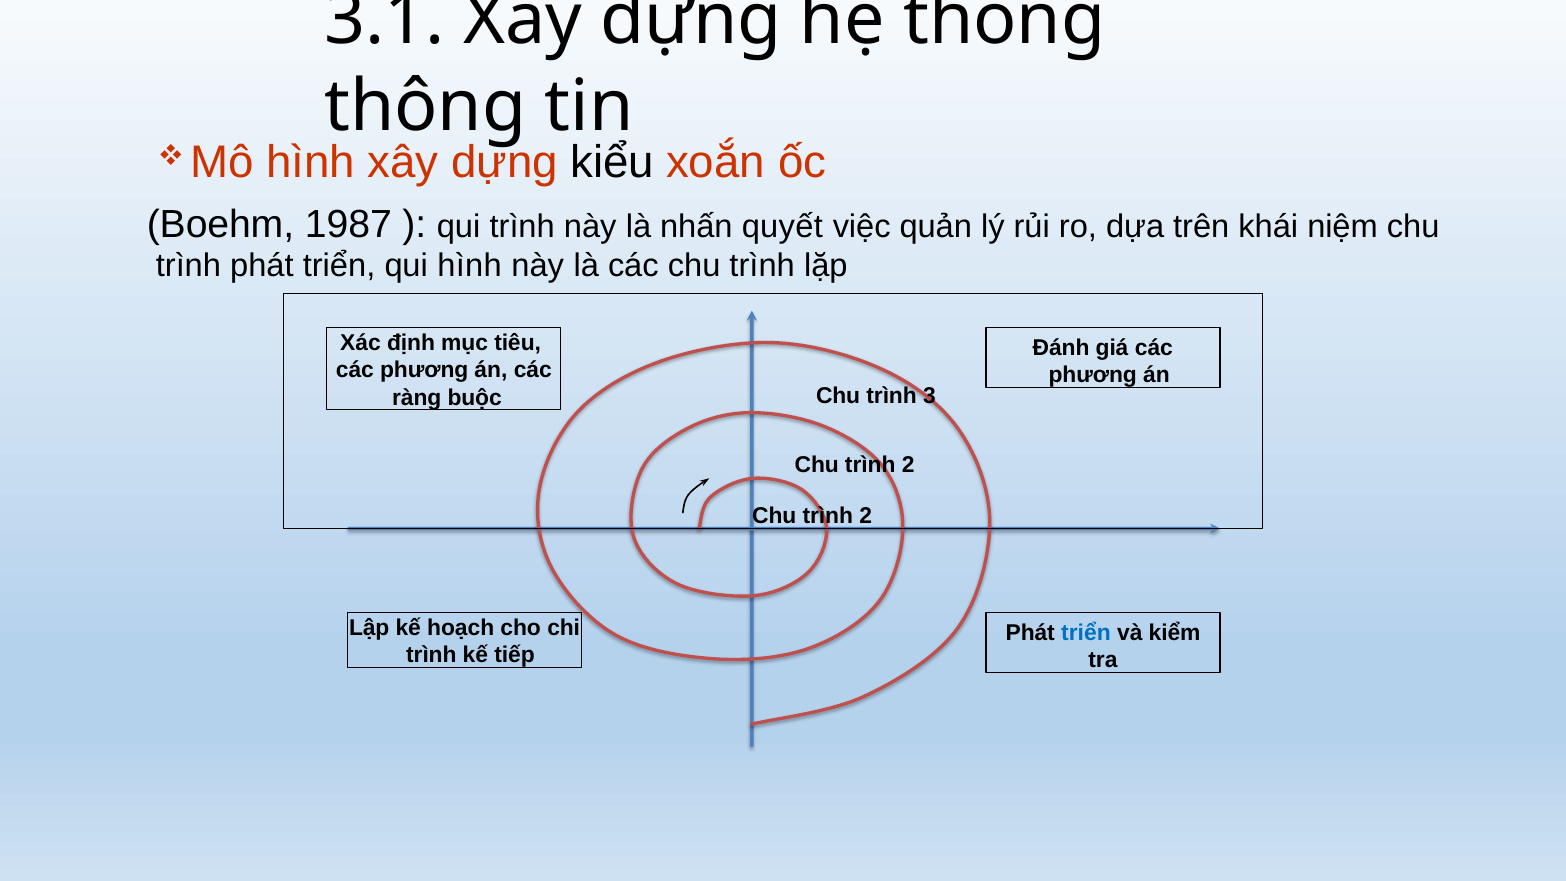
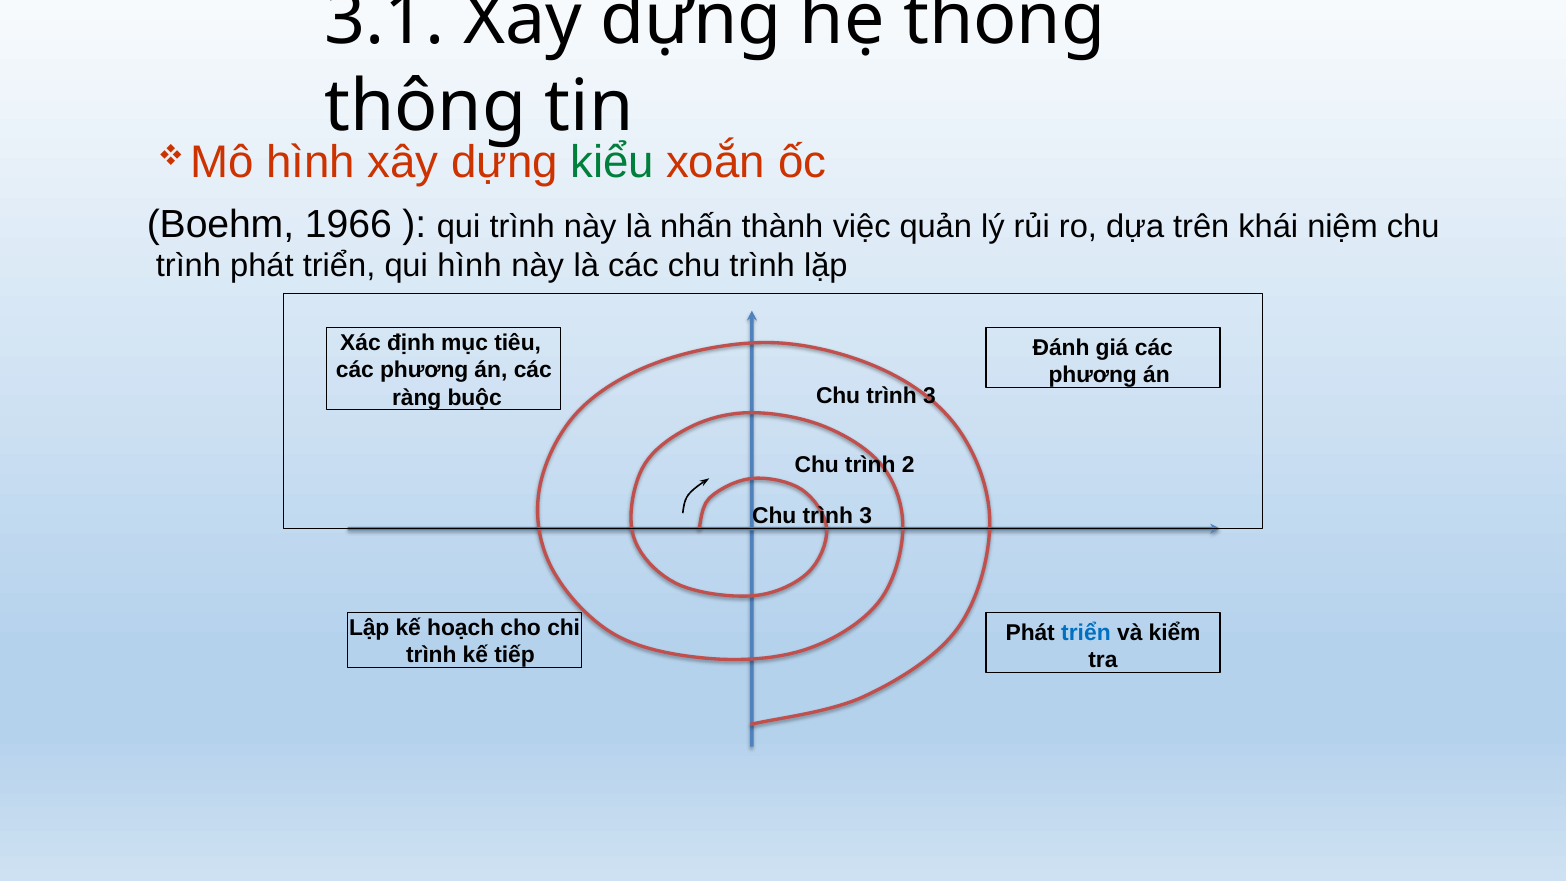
kiểu colour: black -> green
1987: 1987 -> 1966
quyết: quyết -> thành
2 at (866, 516): 2 -> 3
